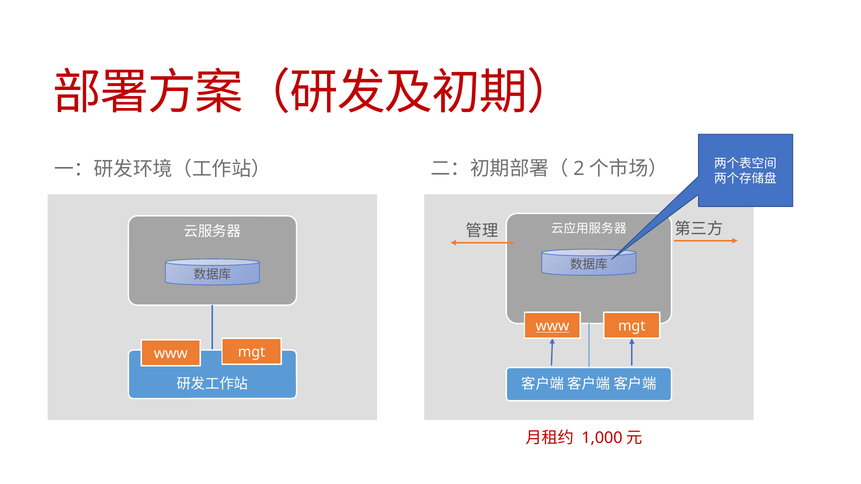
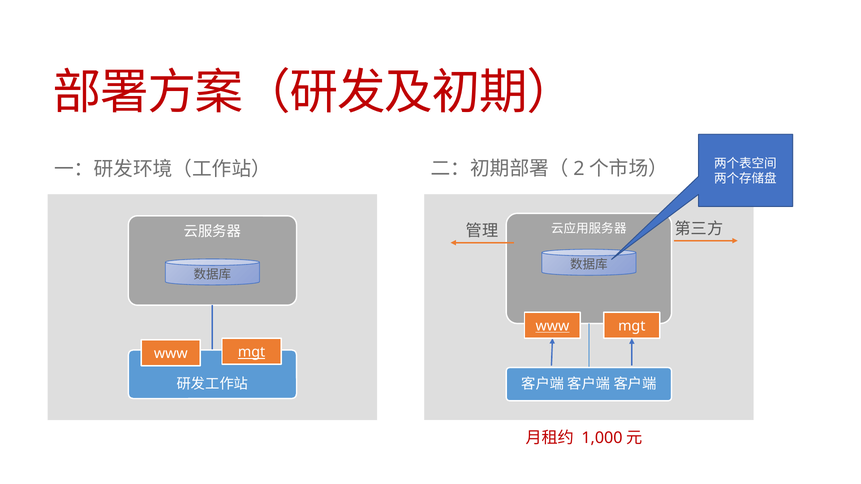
mgt at (252, 352) underline: none -> present
